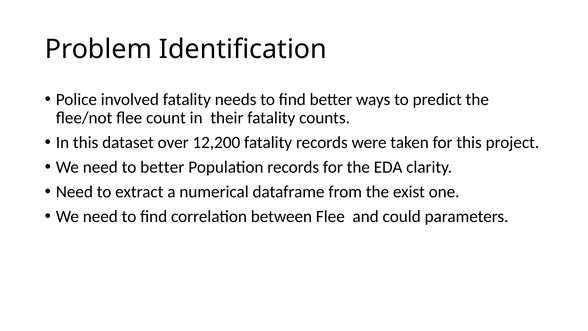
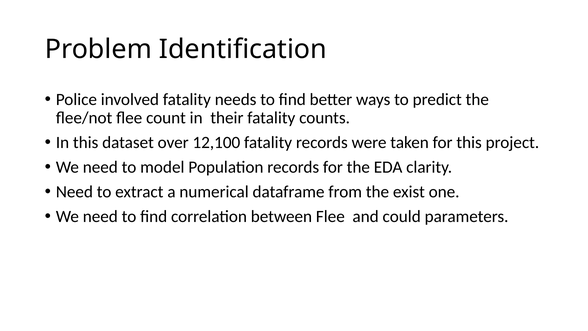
12,200: 12,200 -> 12,100
to better: better -> model
